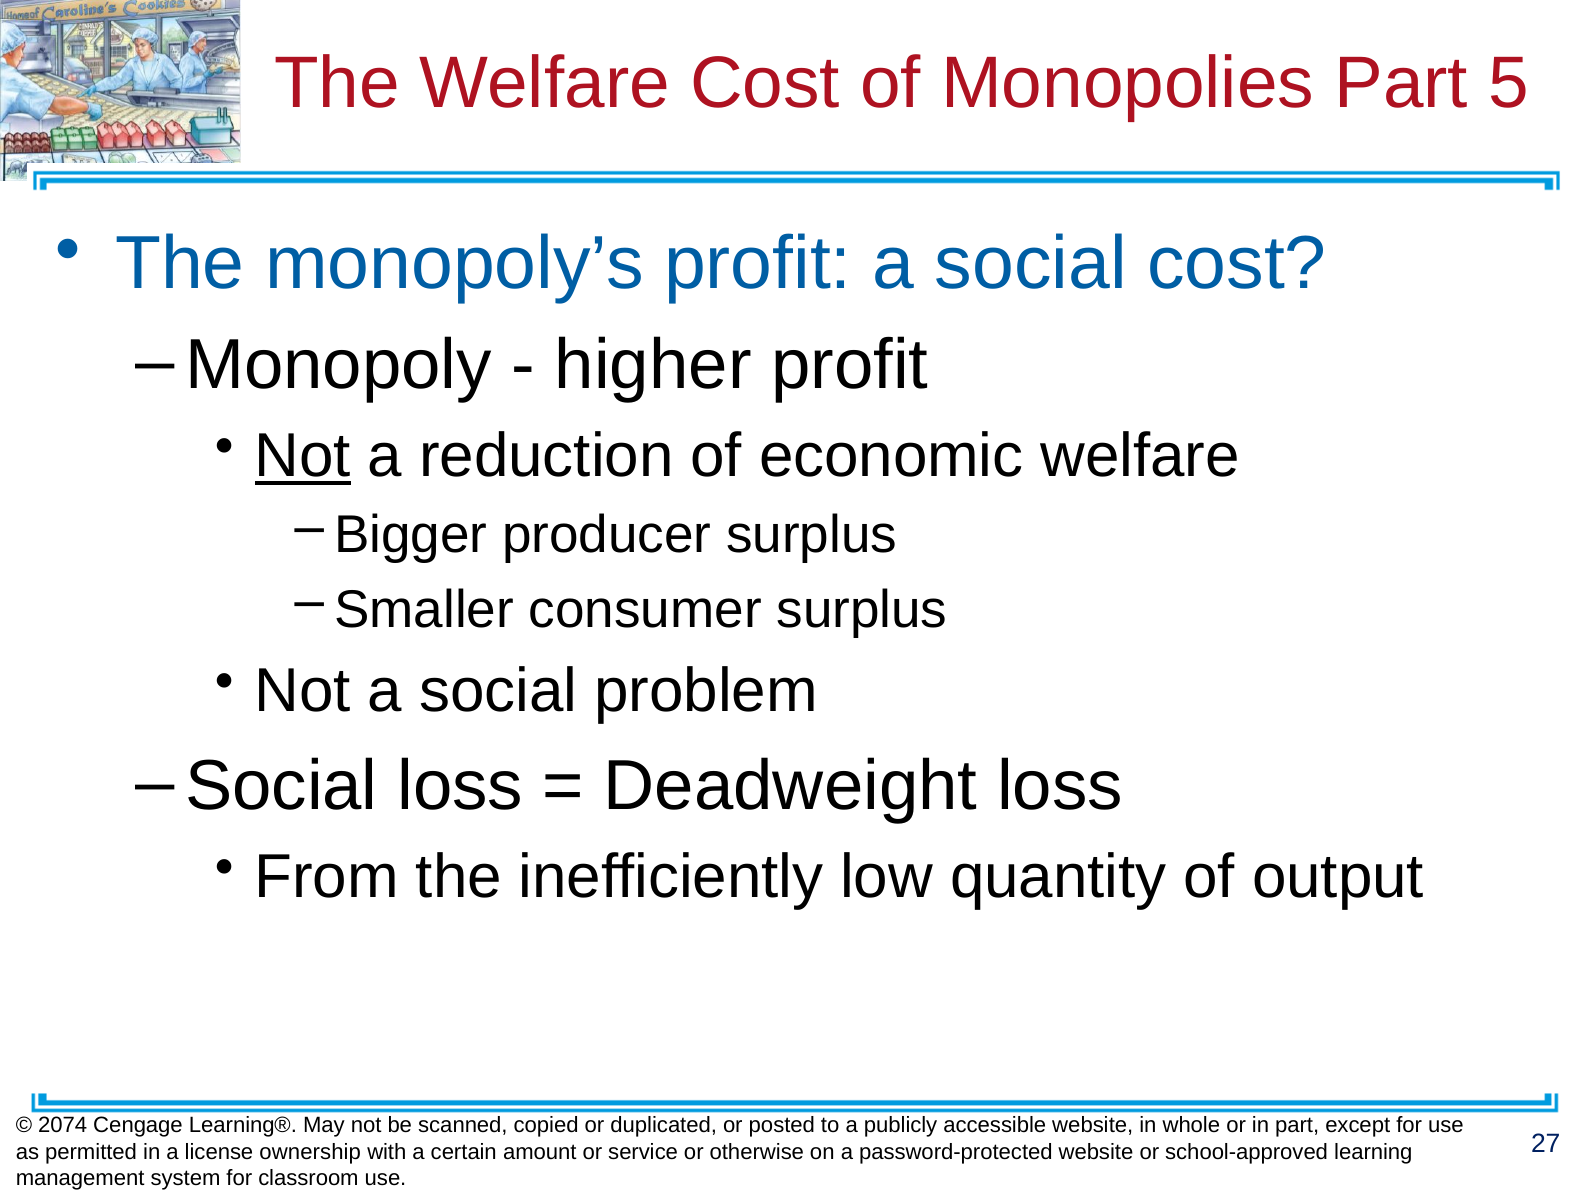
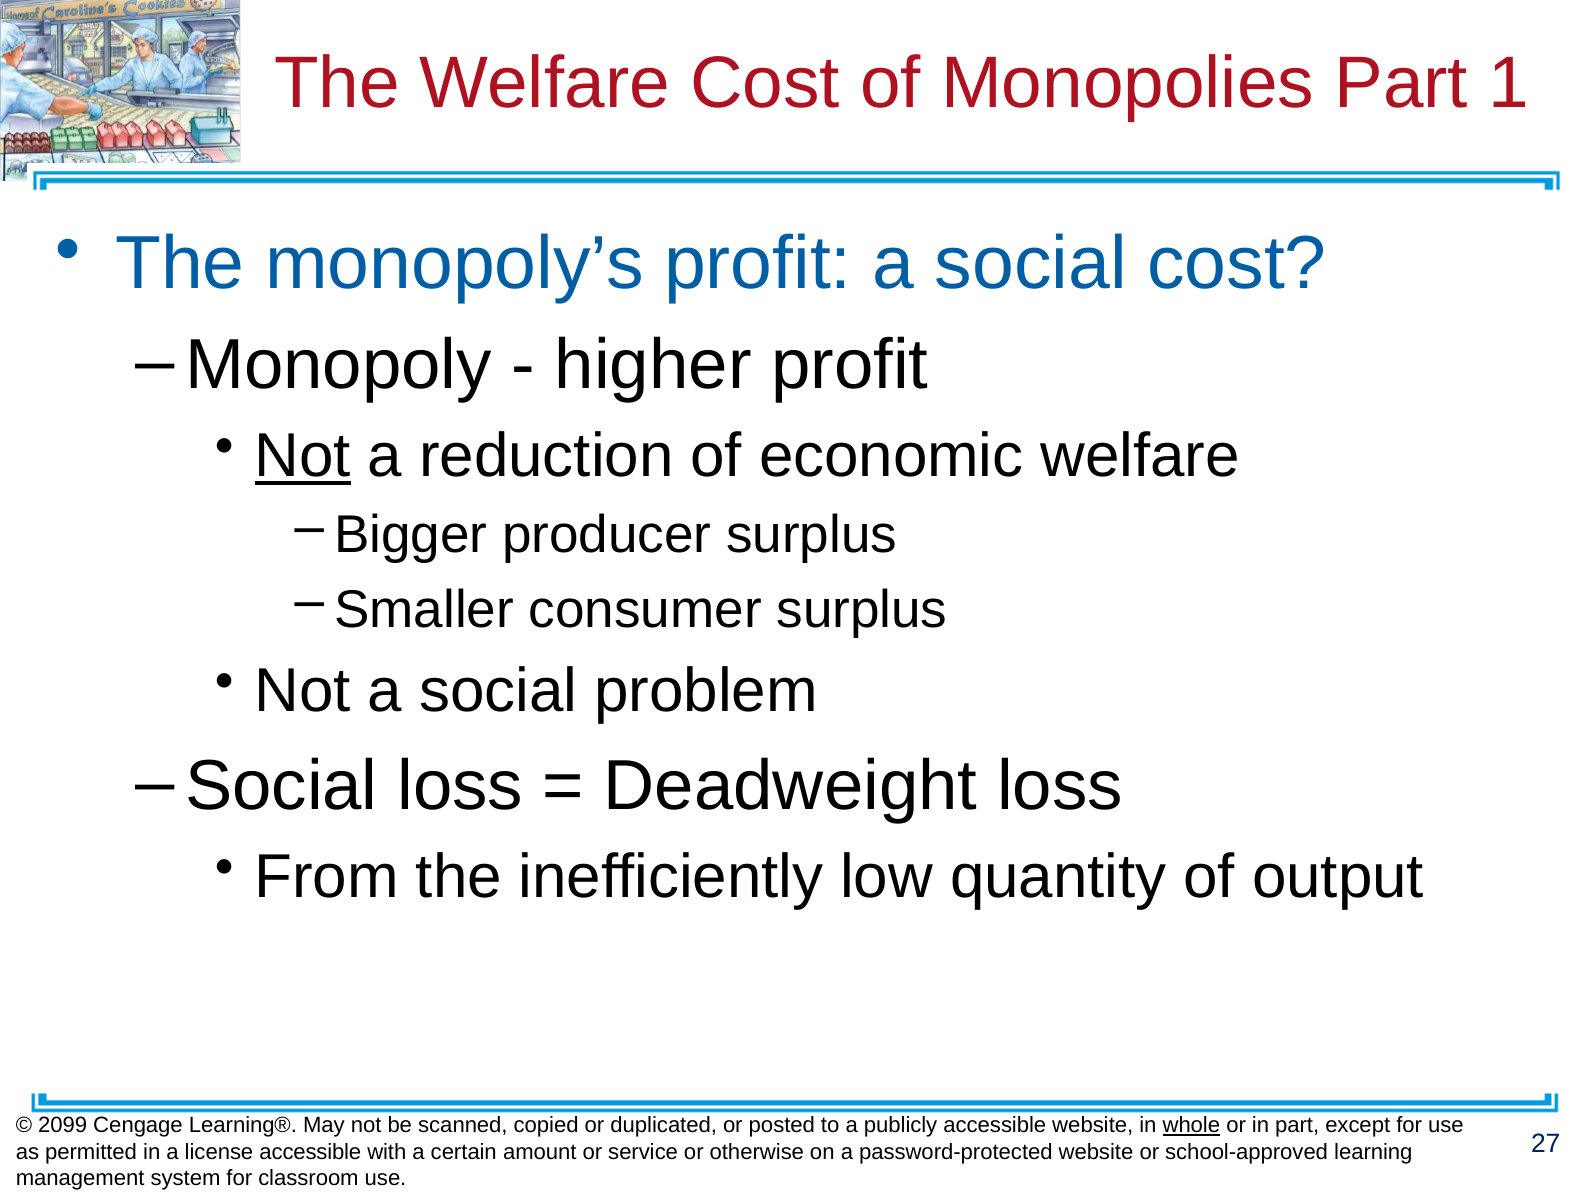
5: 5 -> 1
2074: 2074 -> 2099
whole underline: none -> present
license ownership: ownership -> accessible
